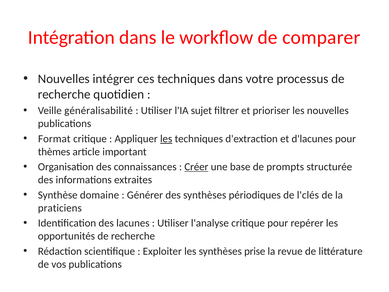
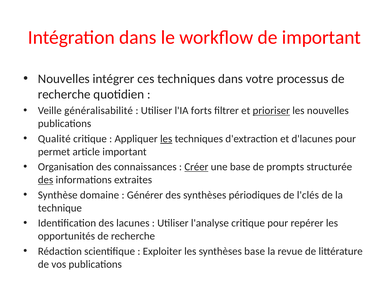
de comparer: comparer -> important
sujet: sujet -> forts
prioriser underline: none -> present
Format: Format -> Qualité
thèmes: thèmes -> permet
des at (46, 180) underline: none -> present
praticiens: praticiens -> technique
synthèses prise: prise -> base
